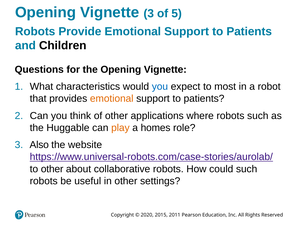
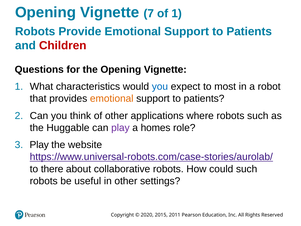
Vignette 3: 3 -> 7
of 5: 5 -> 1
Children colour: black -> red
play at (120, 128) colour: orange -> purple
Also at (39, 145): Also -> Play
to other: other -> there
